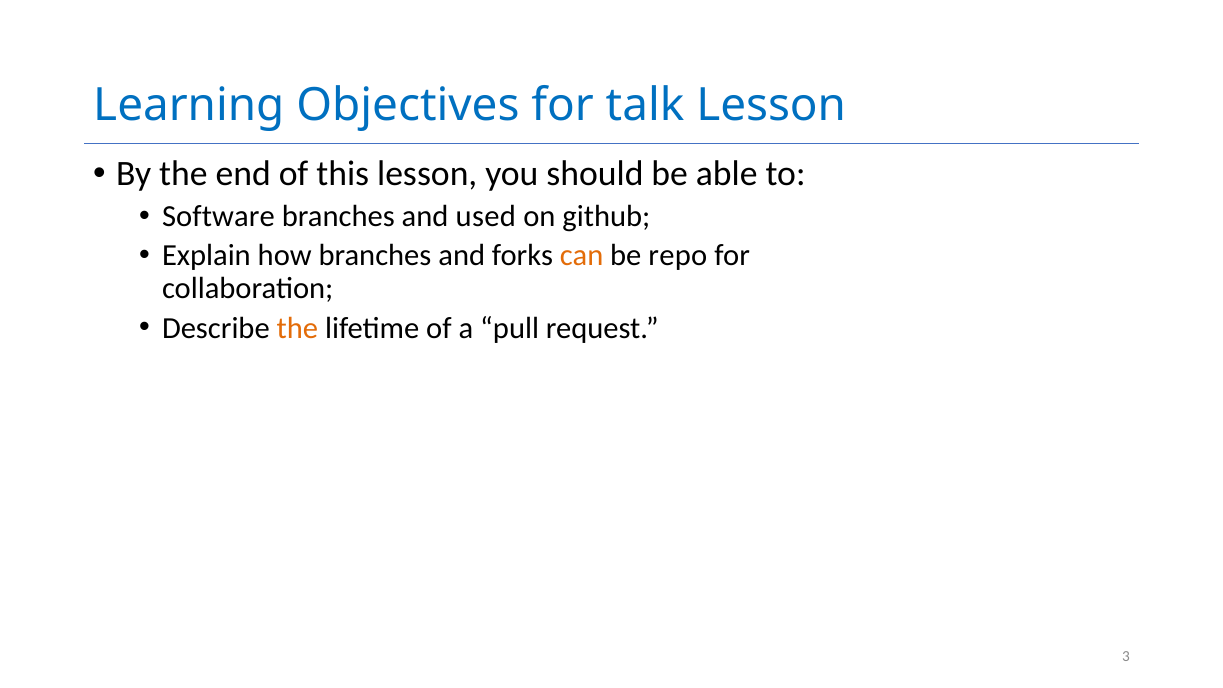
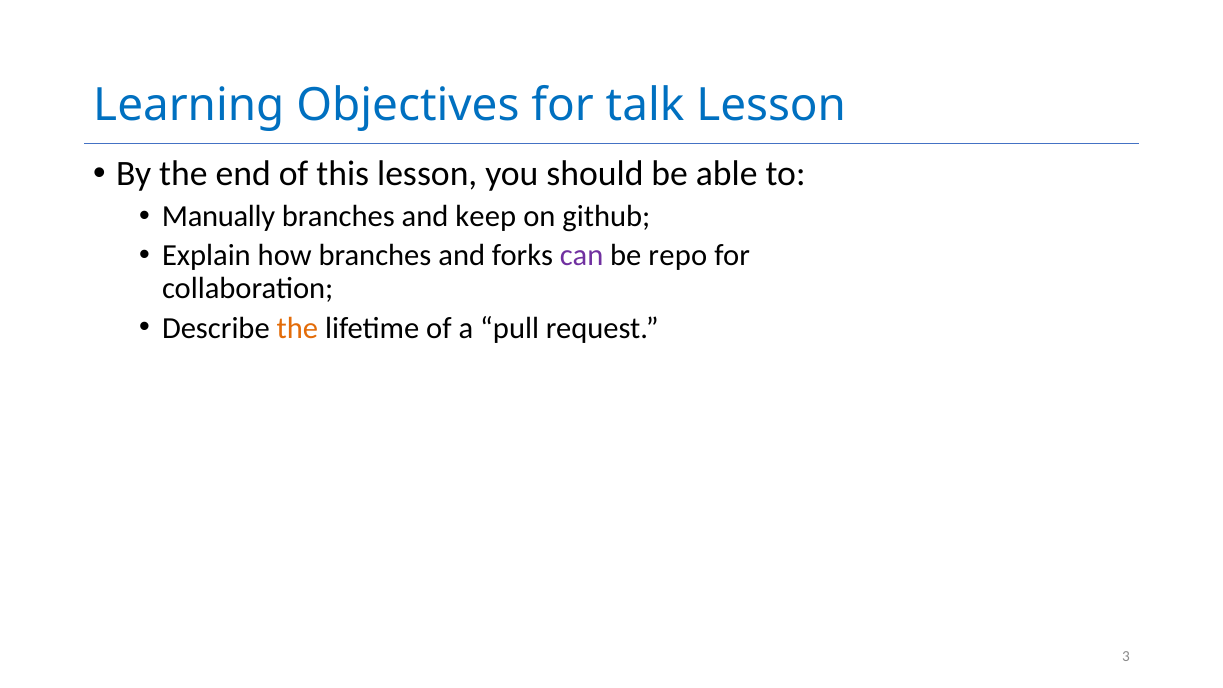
Software: Software -> Manually
used: used -> keep
can colour: orange -> purple
